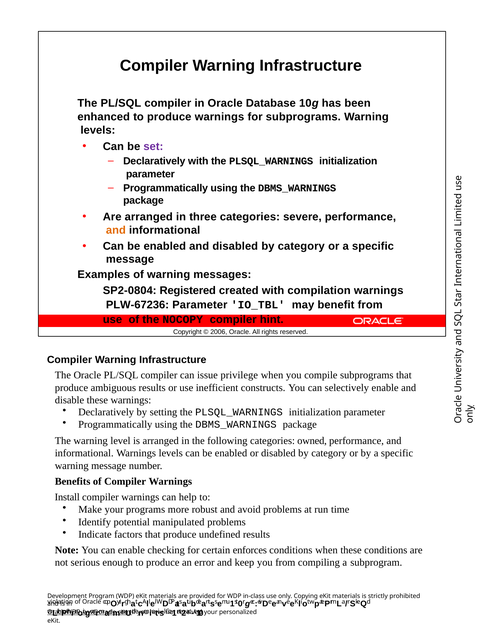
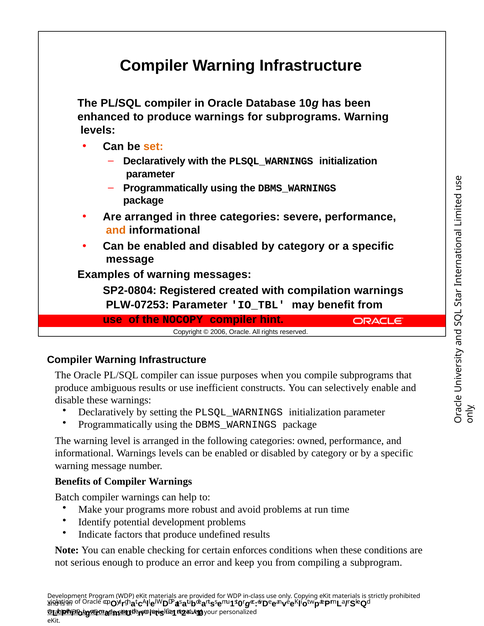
set colour: purple -> orange
PLW-67236: PLW-67236 -> PLW-07253
privilege: privilege -> purposes
Install: Install -> Batch
potential manipulated: manipulated -> development
